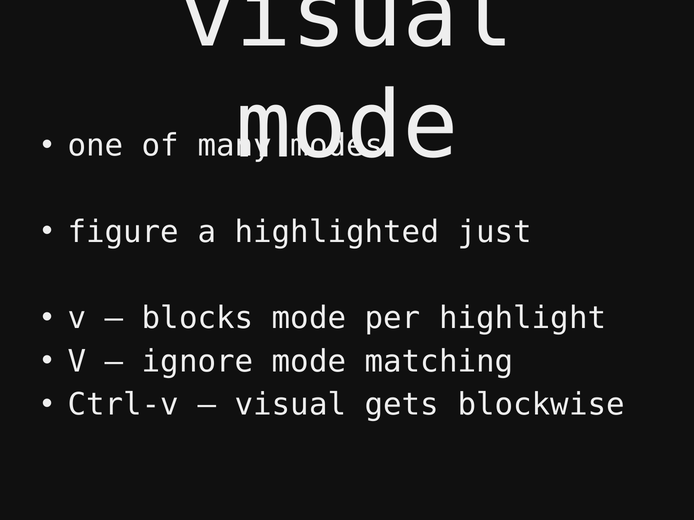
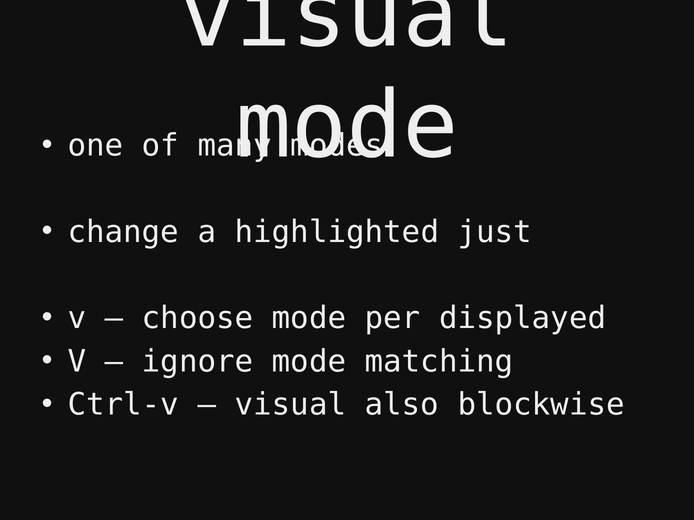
figure: figure -> change
blocks: blocks -> choose
highlight: highlight -> displayed
gets: gets -> also
